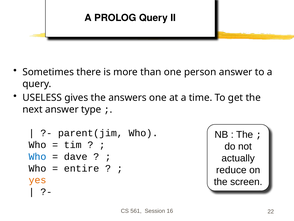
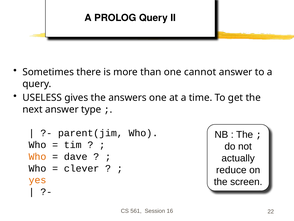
person: person -> cannot
Who at (37, 156) colour: blue -> orange
entire: entire -> clever
